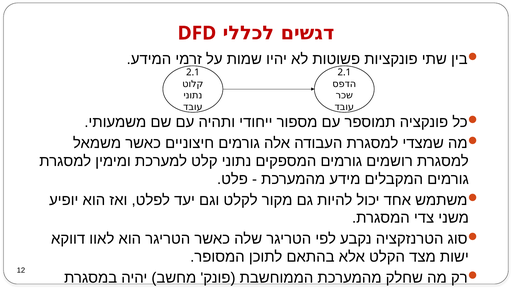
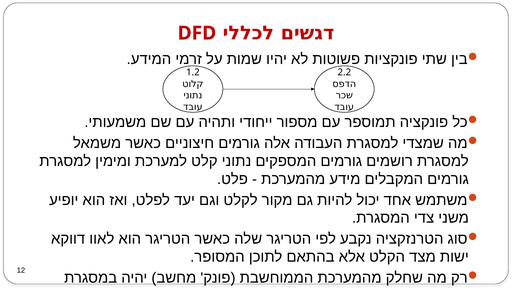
2.1 at (193, 72): 2.1 -> 1.2
2.1 at (344, 72): 2.1 -> 2.2
